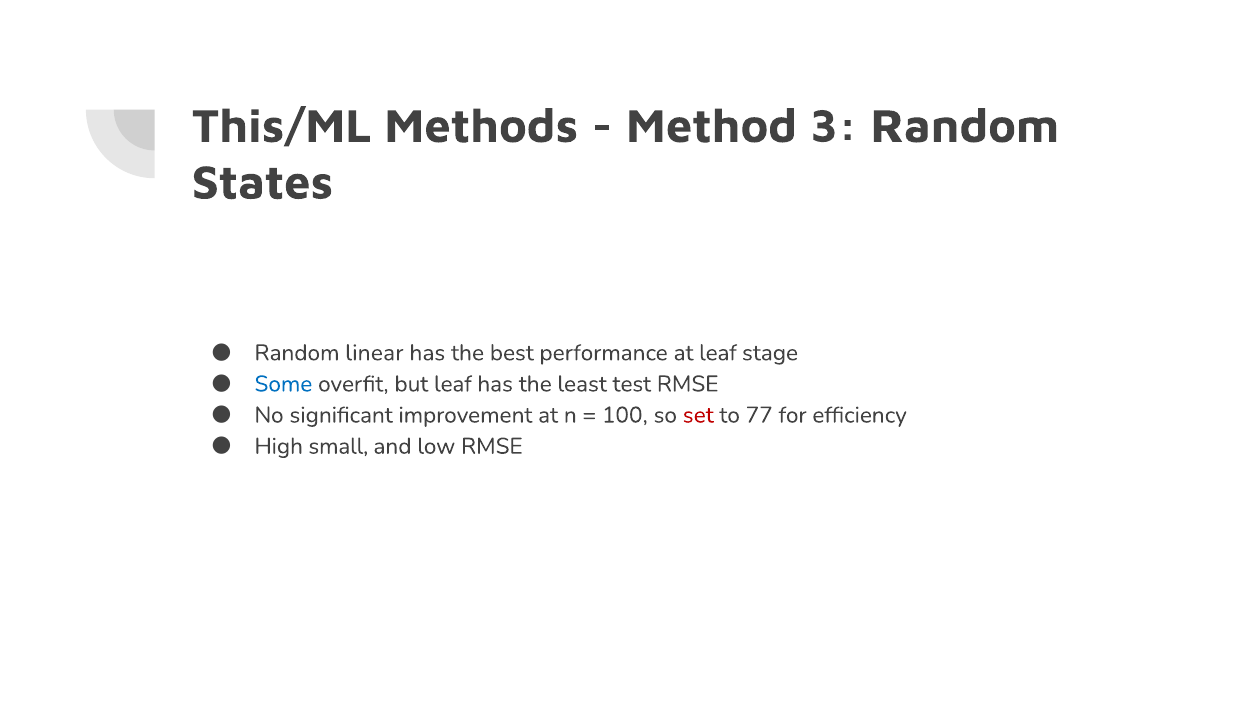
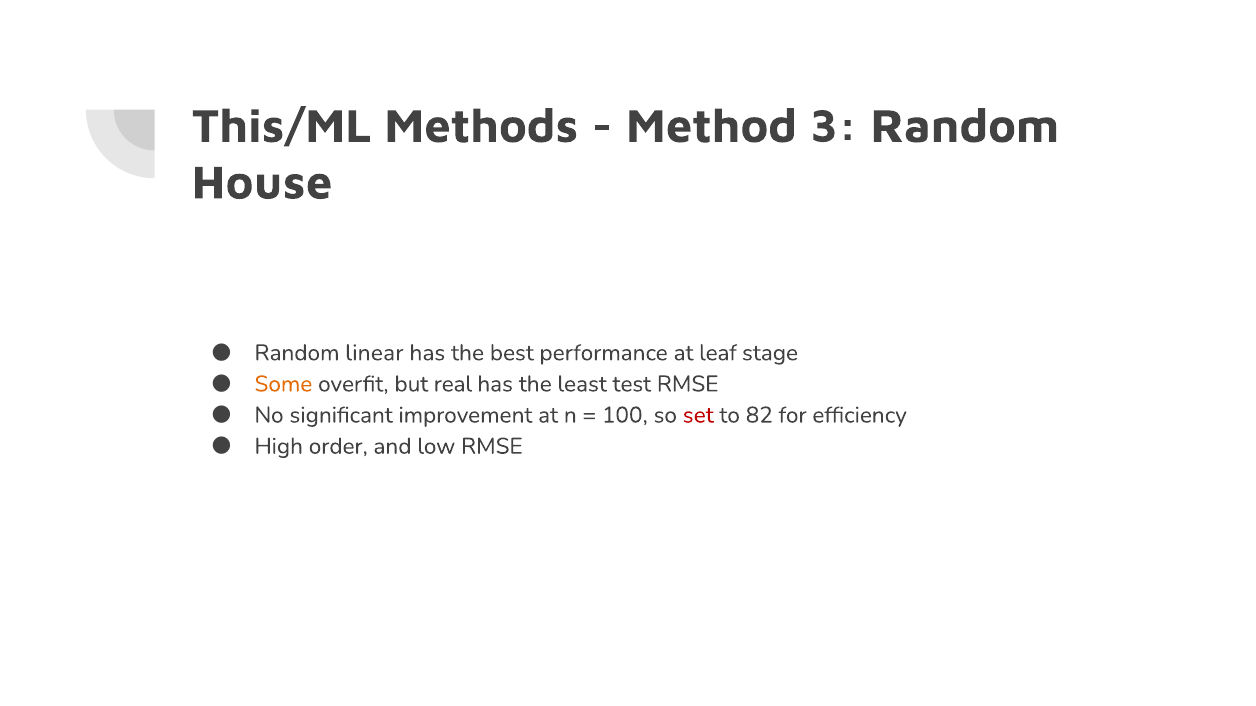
States: States -> House
Some colour: blue -> orange
but leaf: leaf -> real
77: 77 -> 82
small: small -> order
